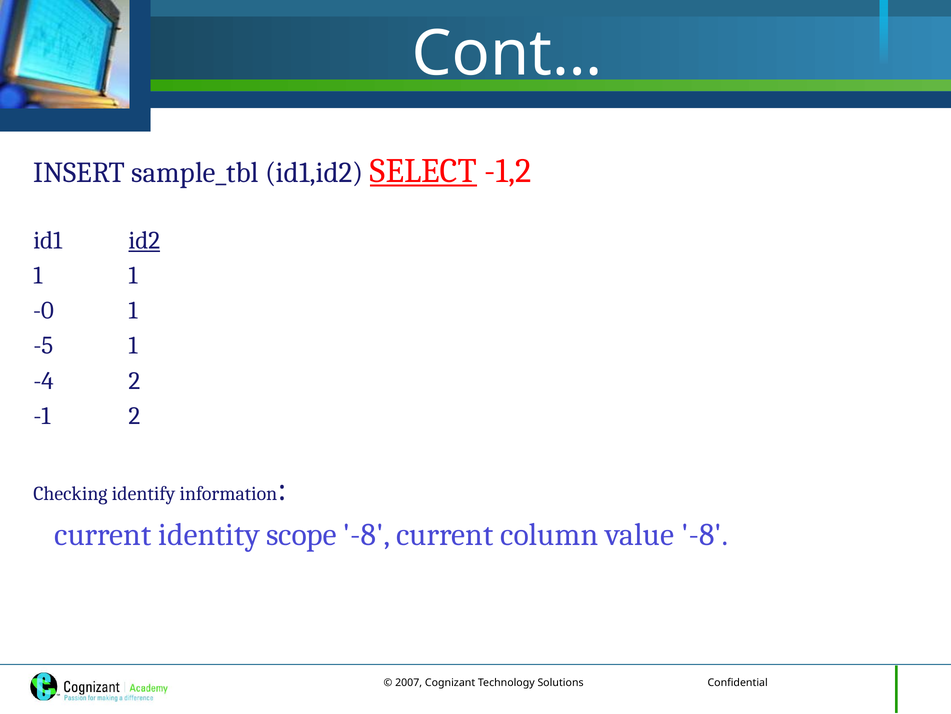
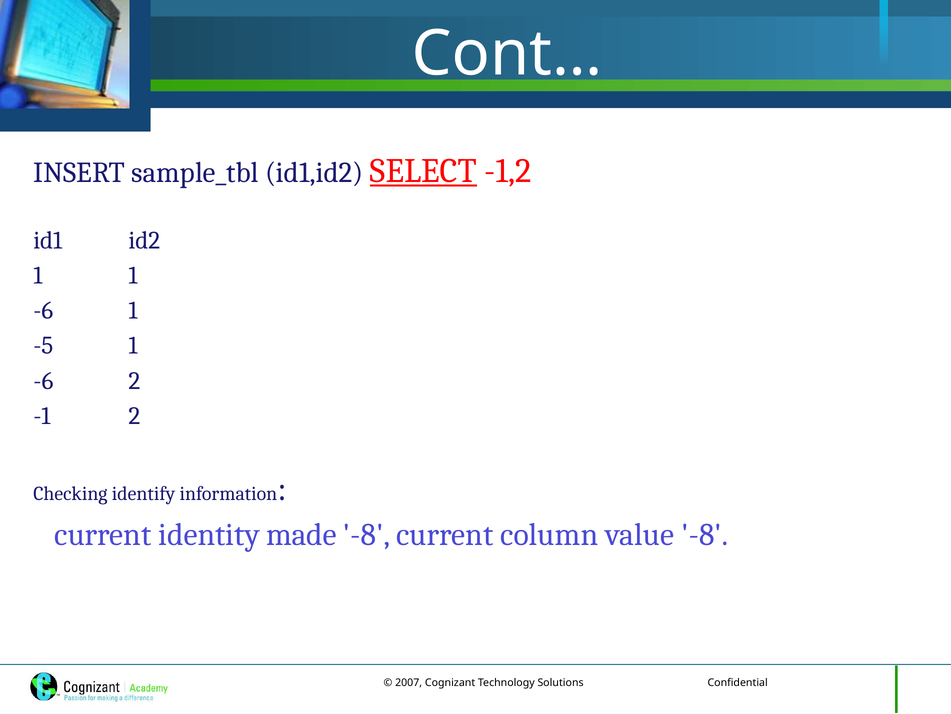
id2 underline: present -> none
-0 at (43, 310): -0 -> -6
-4 at (43, 380): -4 -> -6
scope: scope -> made
